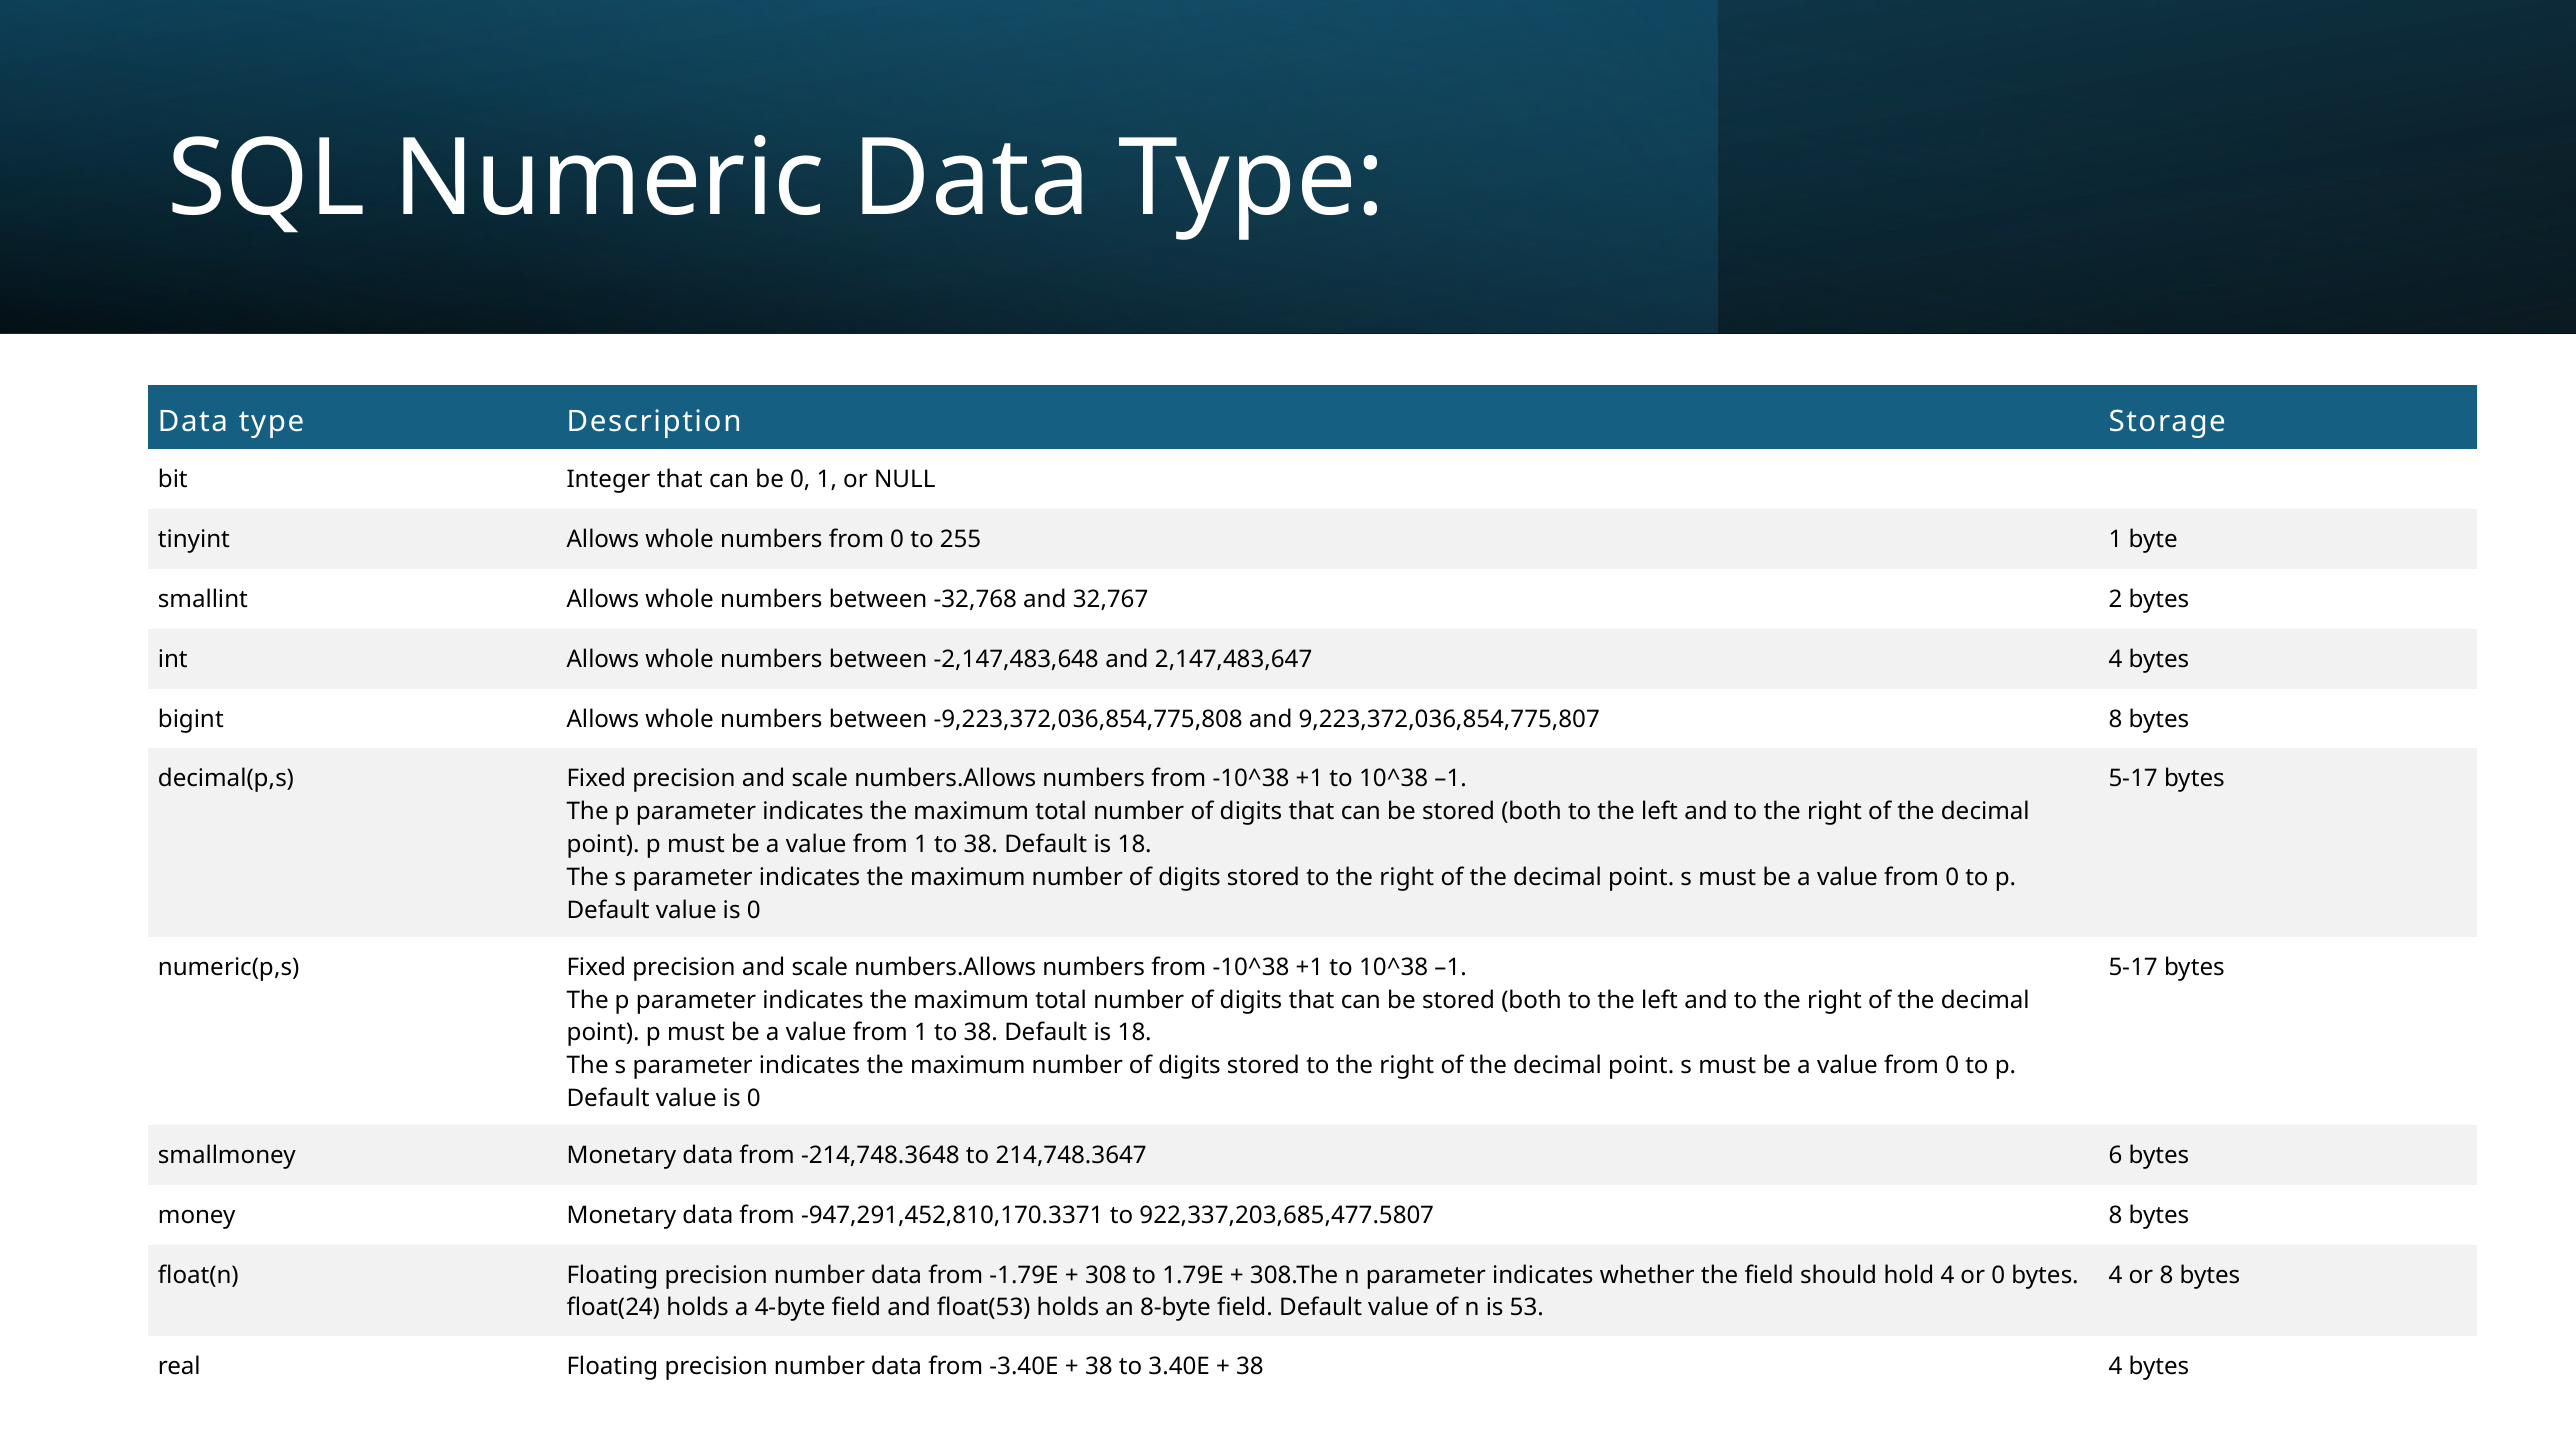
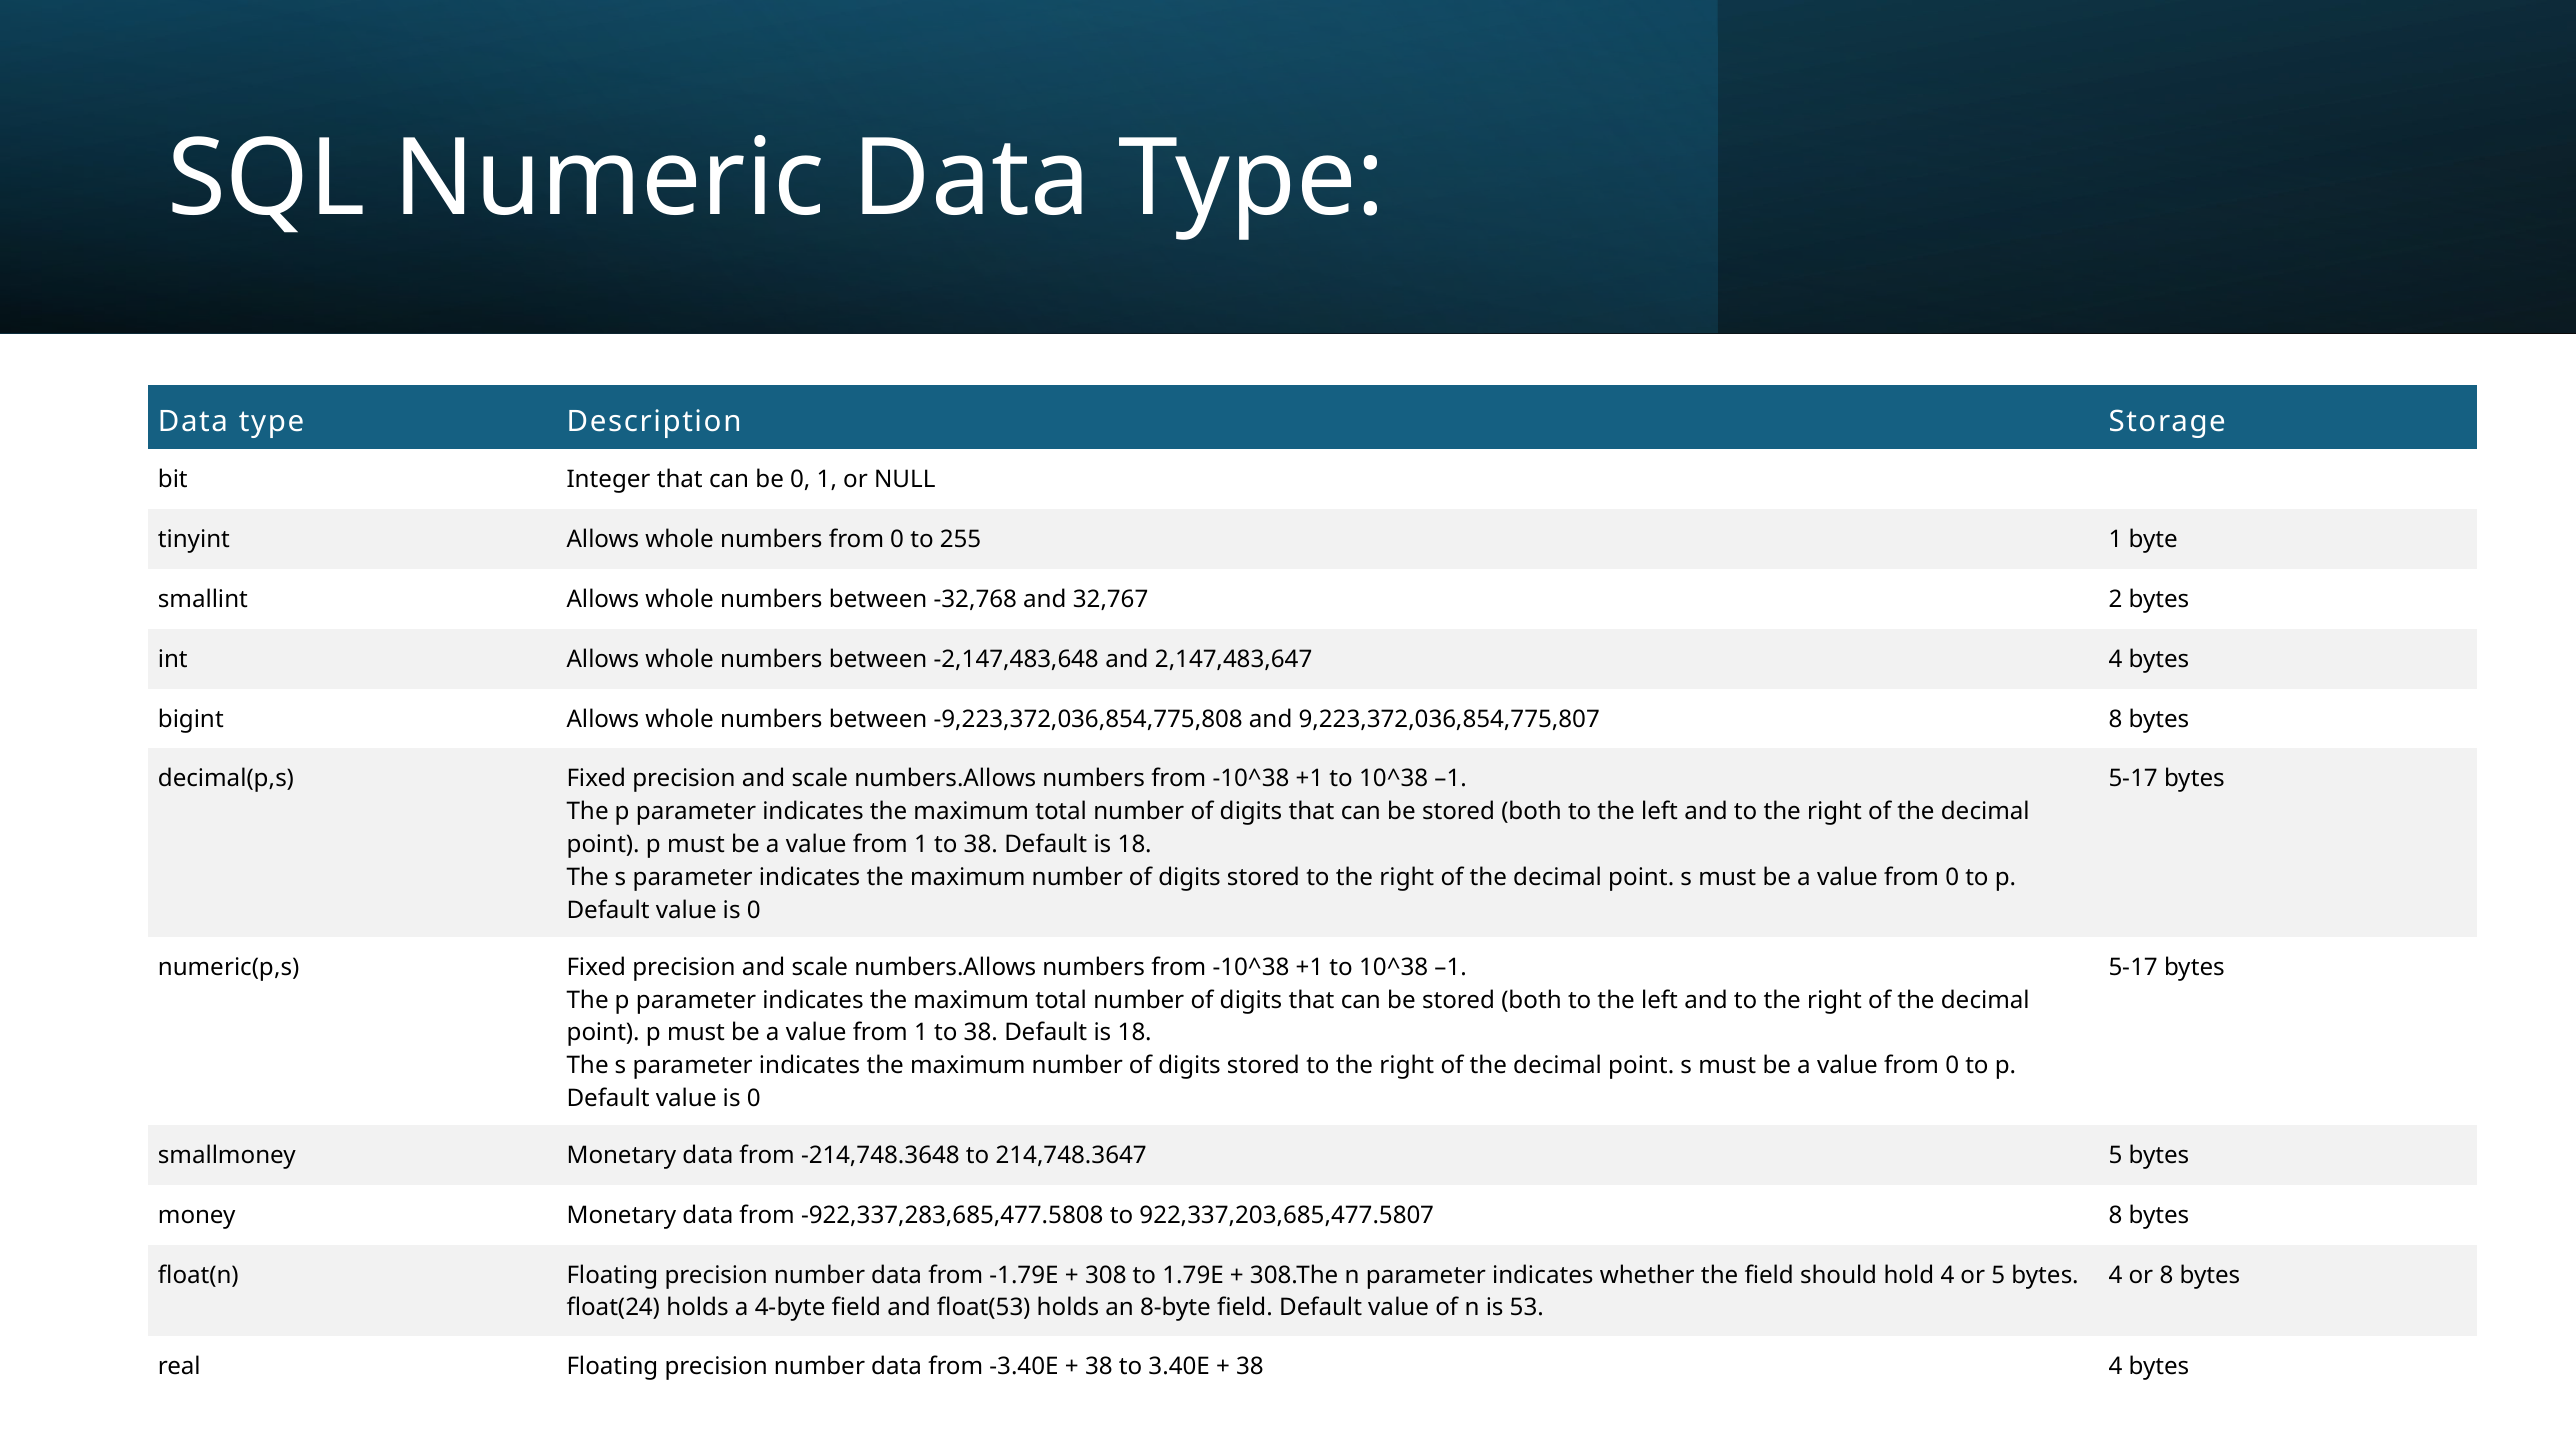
214,748.3647 6: 6 -> 5
-947,291,452,810,170.3371: -947,291,452,810,170.3371 -> -922,337,283,685,477.5808
or 0: 0 -> 5
